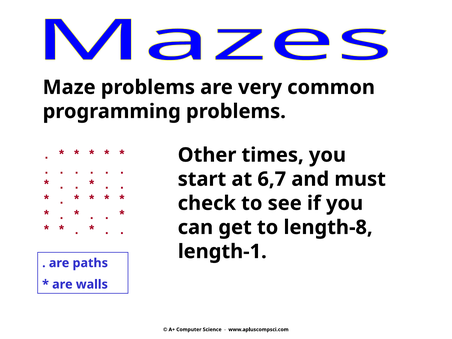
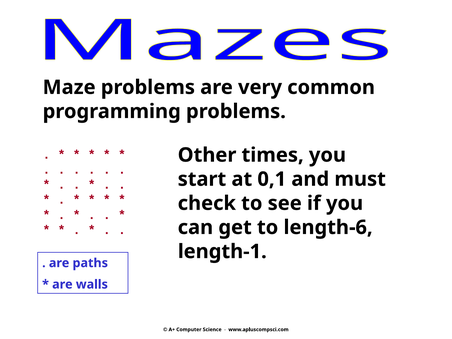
6,7: 6,7 -> 0,1
length-8: length-8 -> length-6
